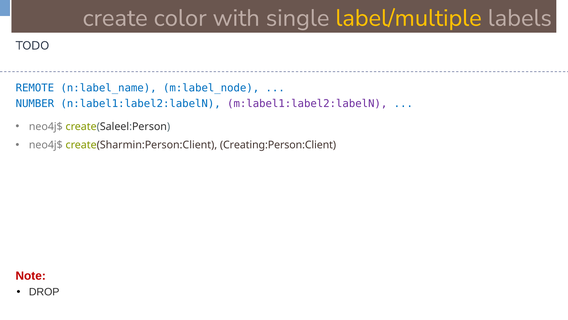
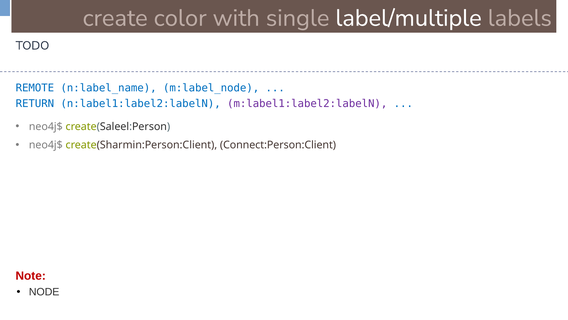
label/multiple colour: yellow -> white
NUMBER: NUMBER -> RETURN
Creating:Person:Client: Creating:Person:Client -> Connect:Person:Client
DROP: DROP -> NODE
